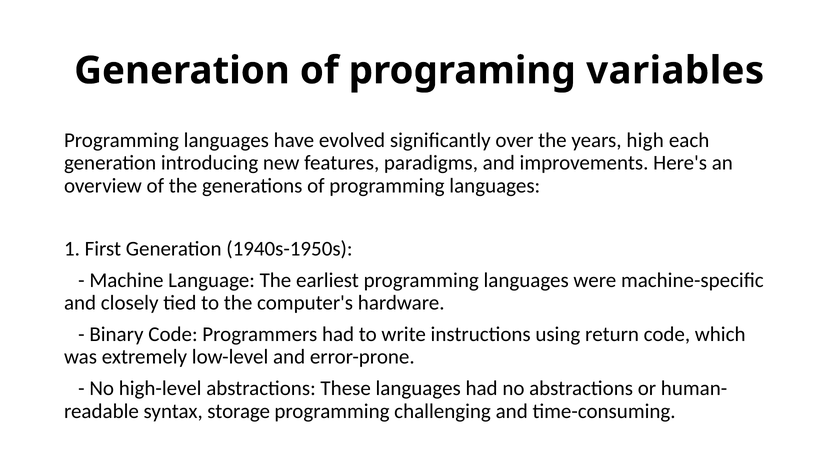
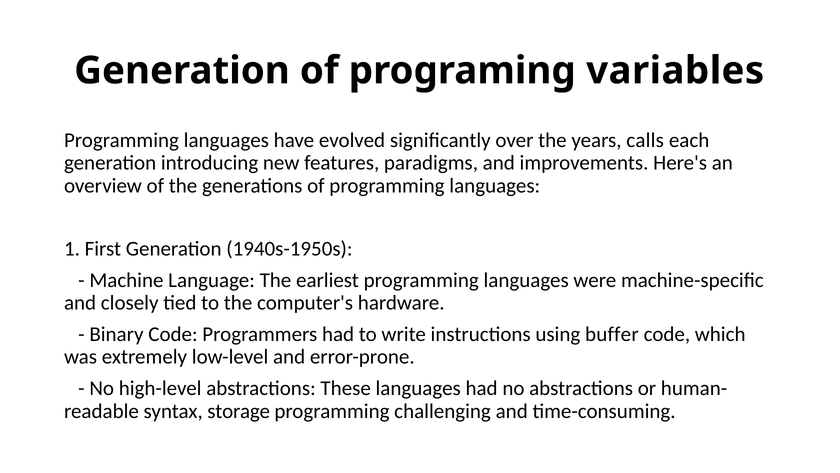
high: high -> calls
return: return -> buffer
